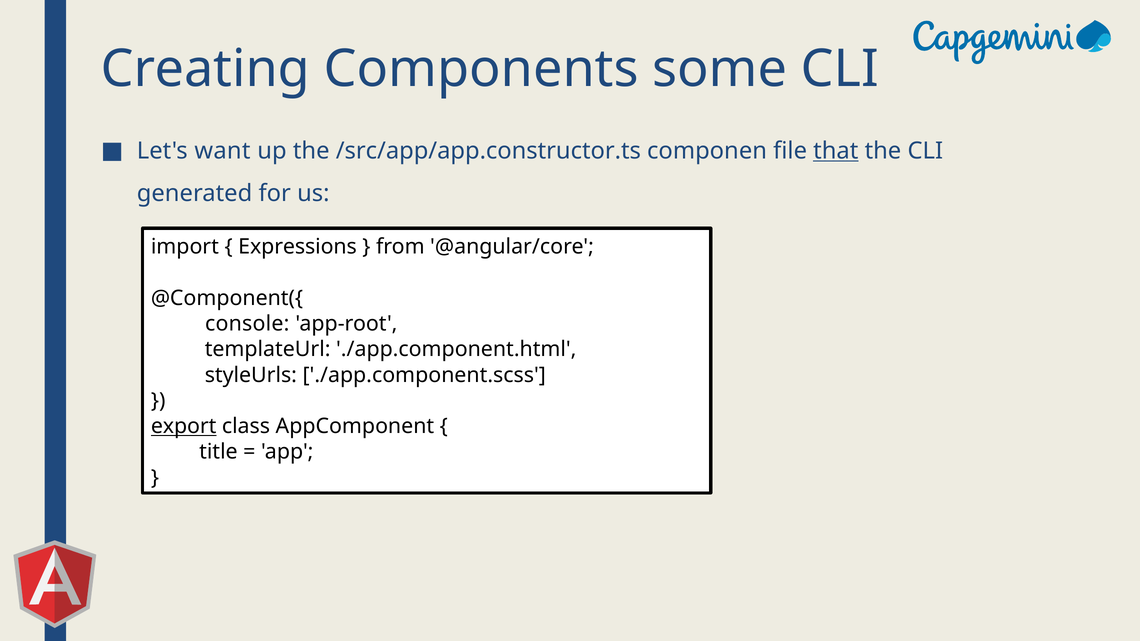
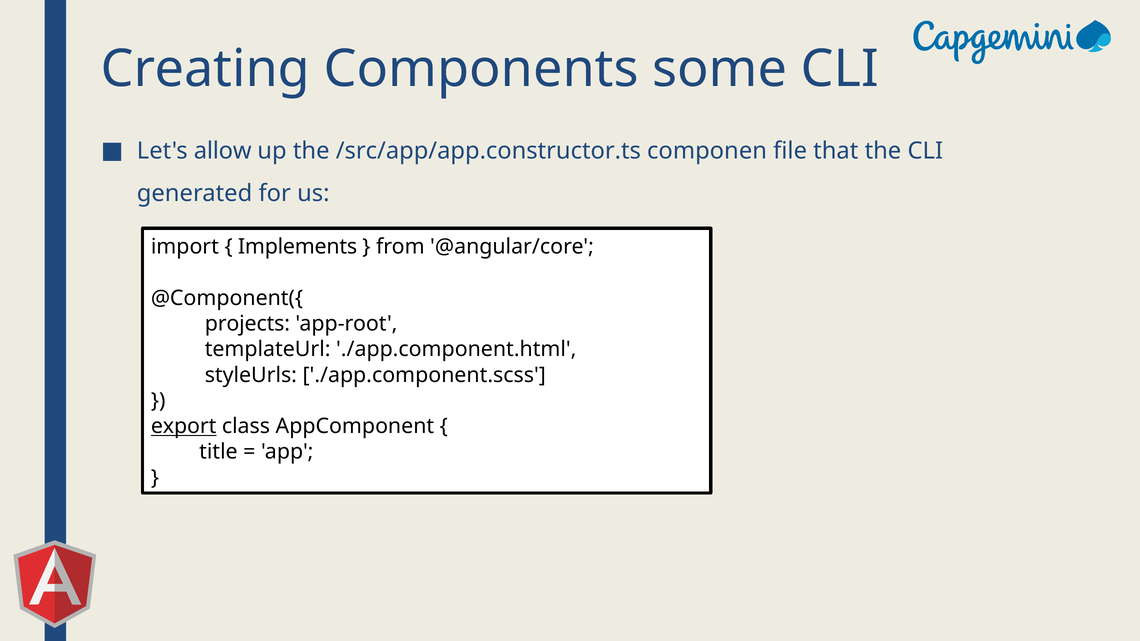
want: want -> allow
that underline: present -> none
Expressions: Expressions -> Implements
console: console -> projects
